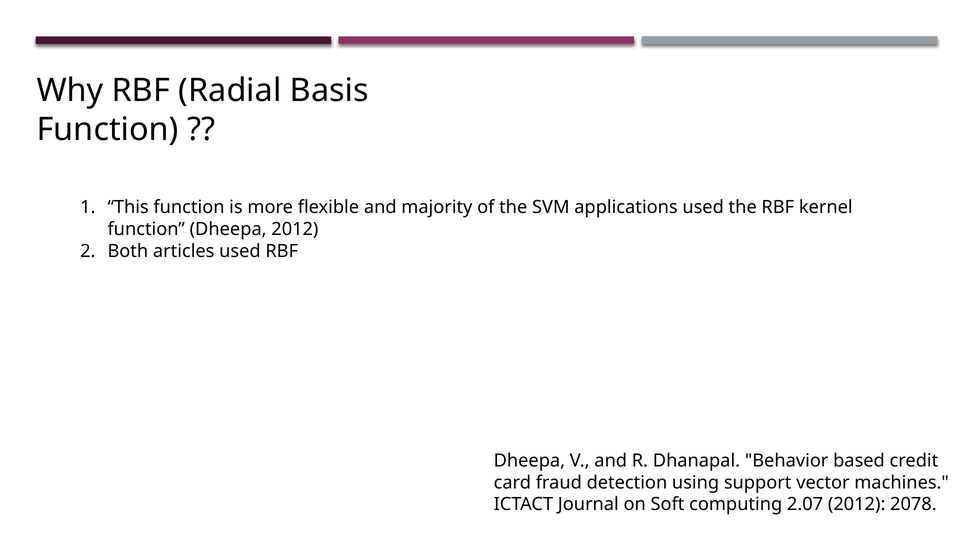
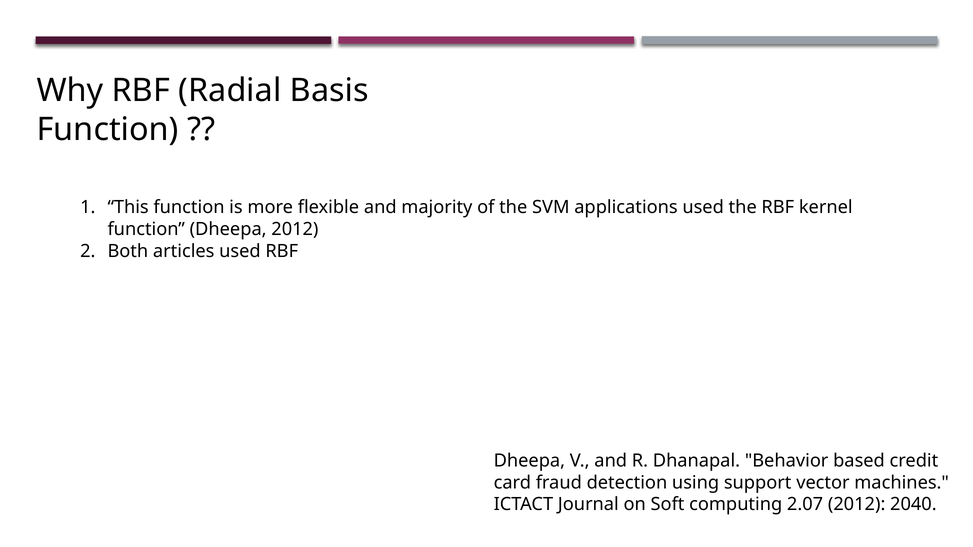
2078: 2078 -> 2040
